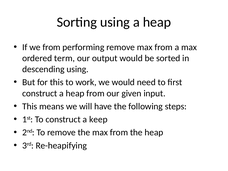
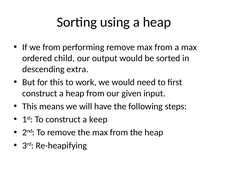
term: term -> child
descending using: using -> extra
